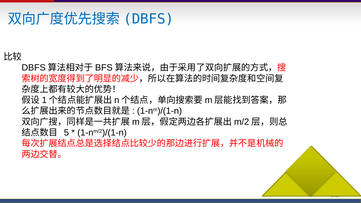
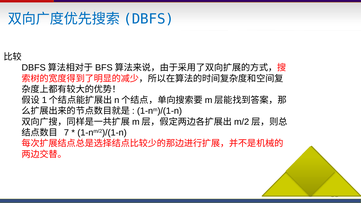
5: 5 -> 7
